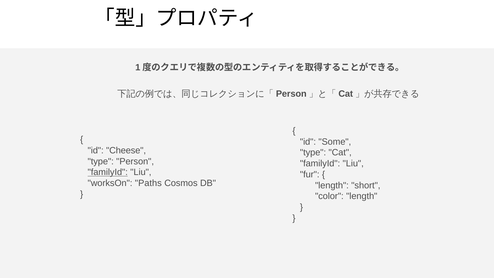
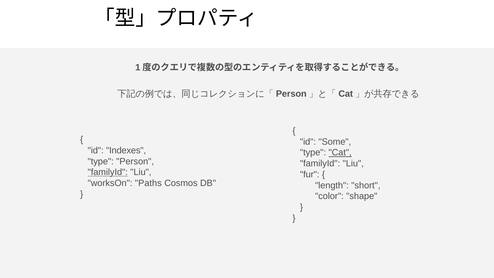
Cheese: Cheese -> Indexes
Cat underline: none -> present
color length: length -> shape
